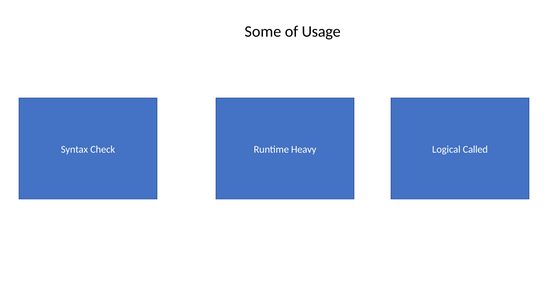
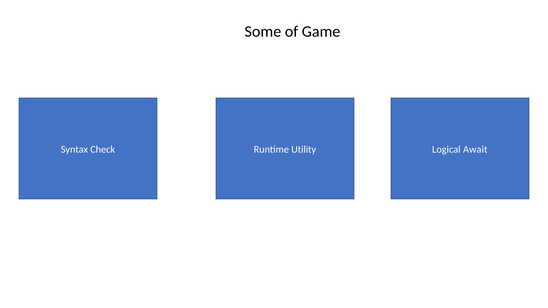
Usage: Usage -> Game
Heavy: Heavy -> Utility
Called: Called -> Await
